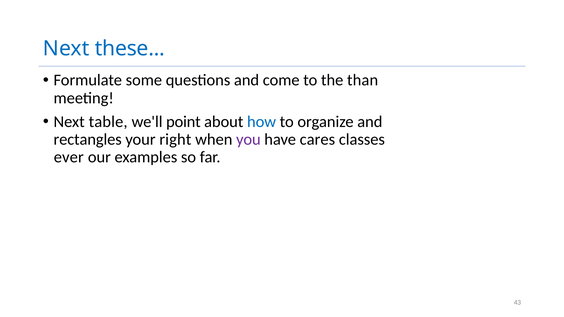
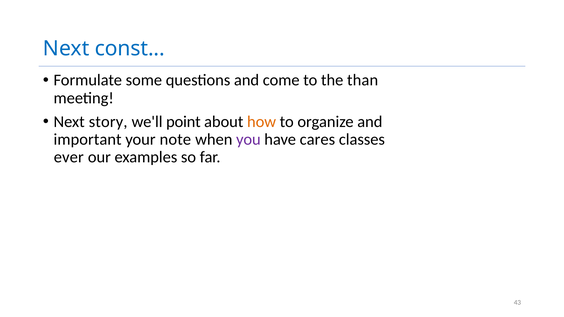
these: these -> const
table: table -> story
how colour: blue -> orange
rectangles: rectangles -> important
right: right -> note
